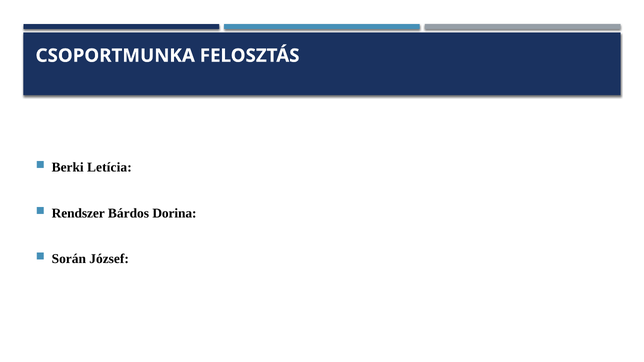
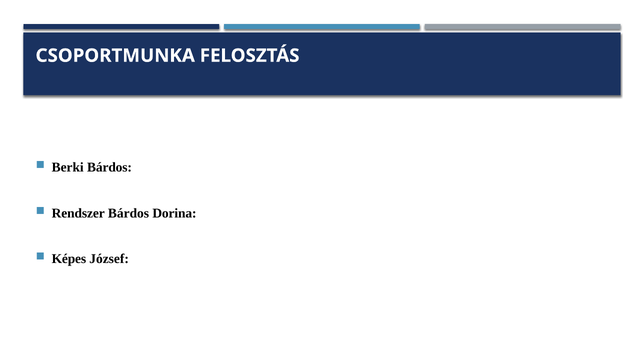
Berki Letícia: Letícia -> Bárdos
Során: Során -> Képes
